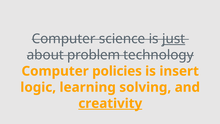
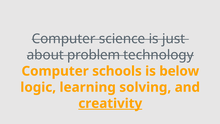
just underline: present -> none
policies: policies -> schools
insert: insert -> below
